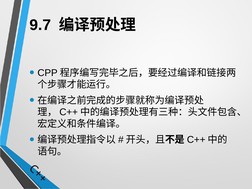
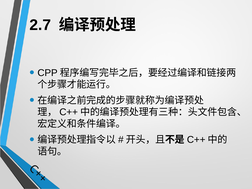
9.7: 9.7 -> 2.7
